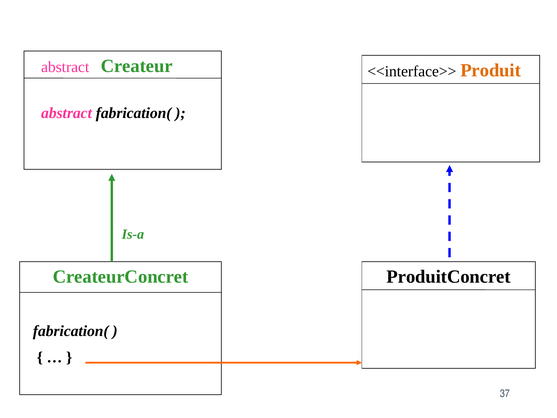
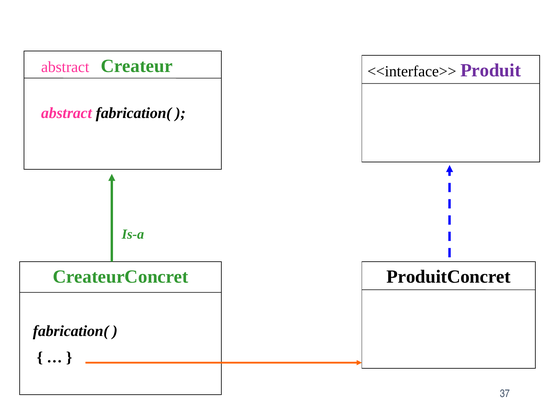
Produit colour: orange -> purple
